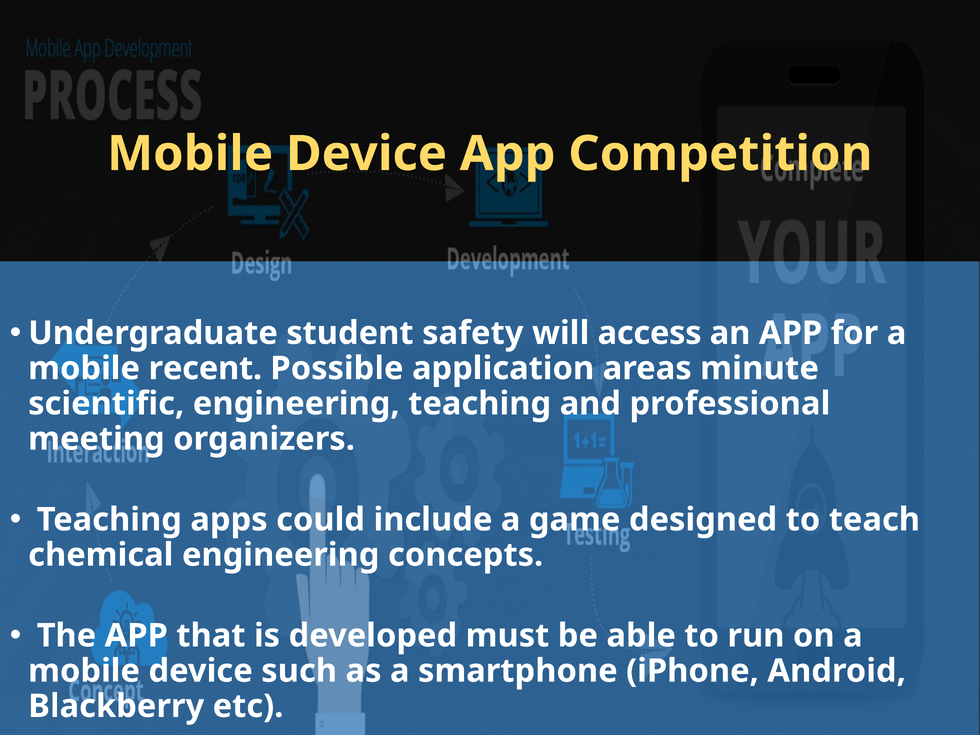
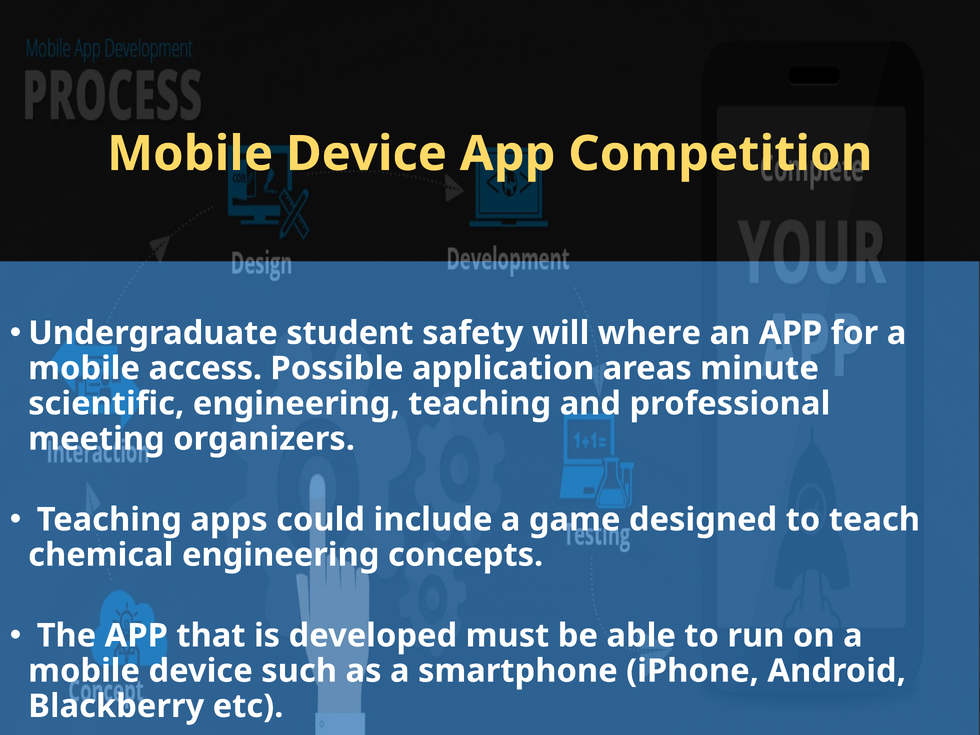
access: access -> where
recent: recent -> access
